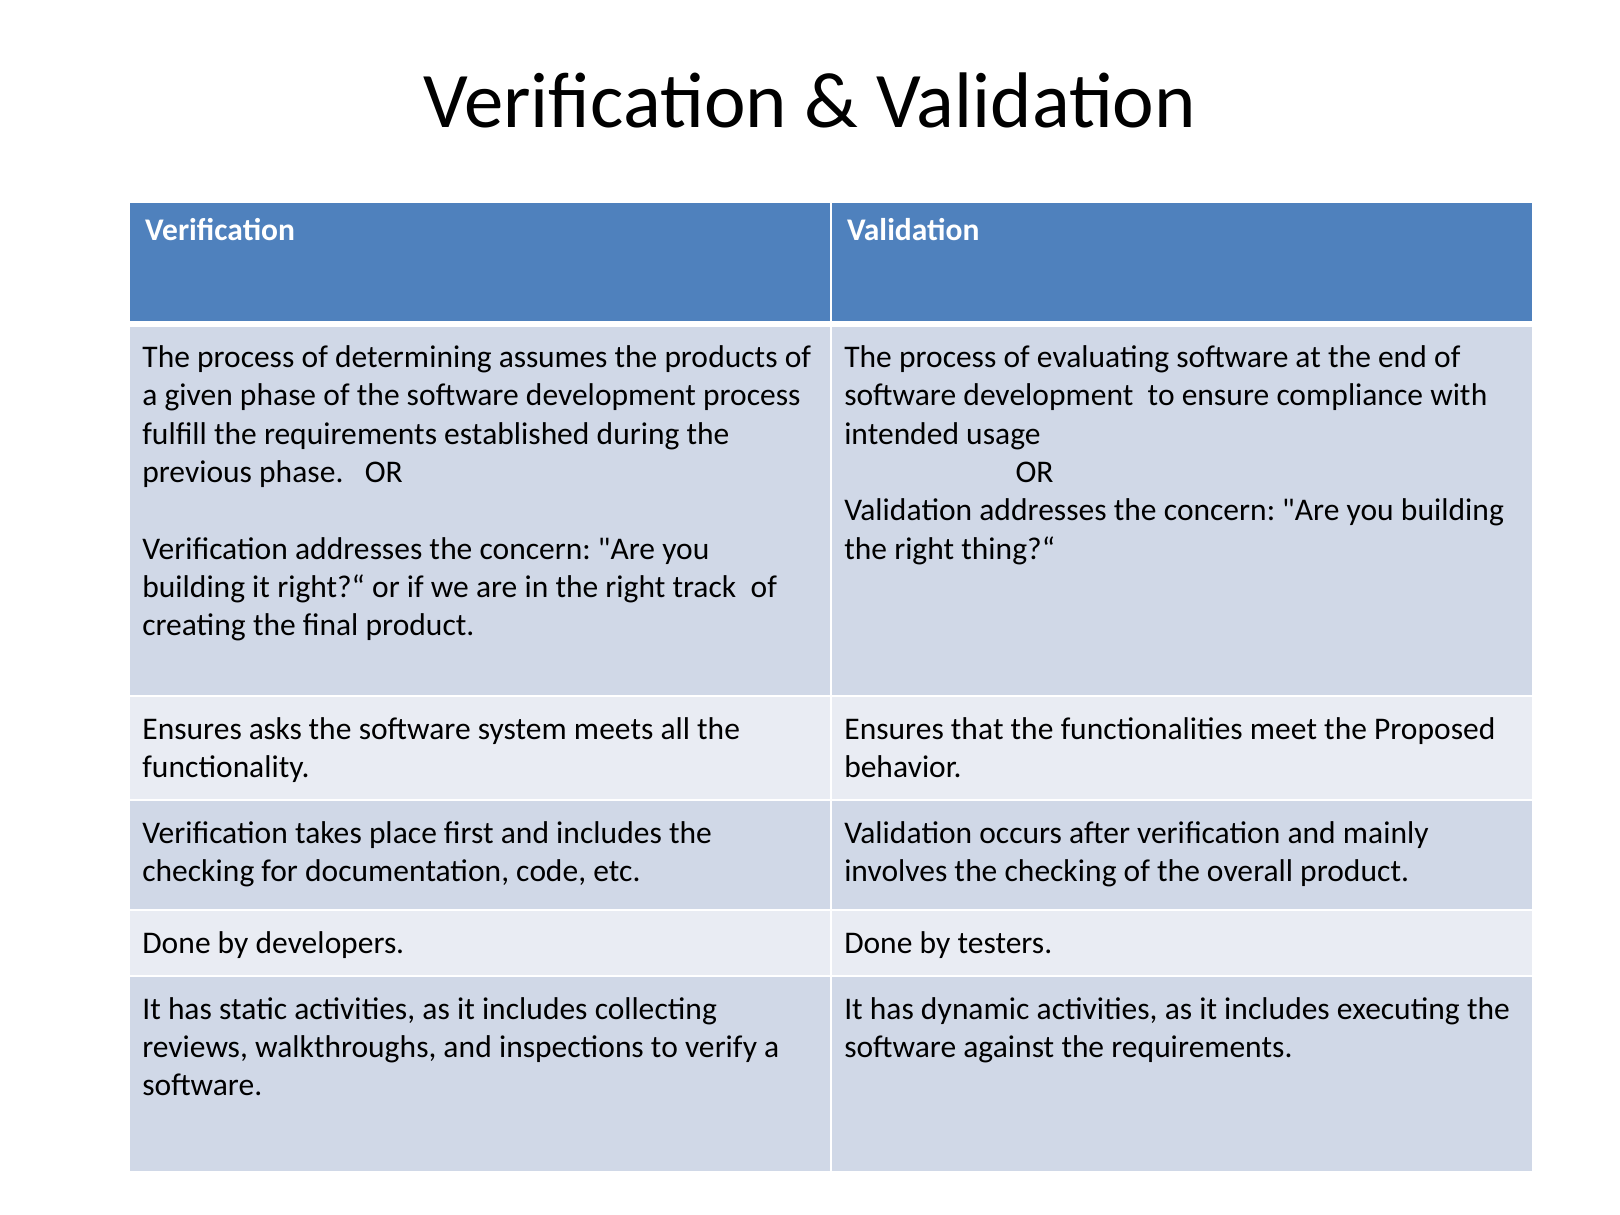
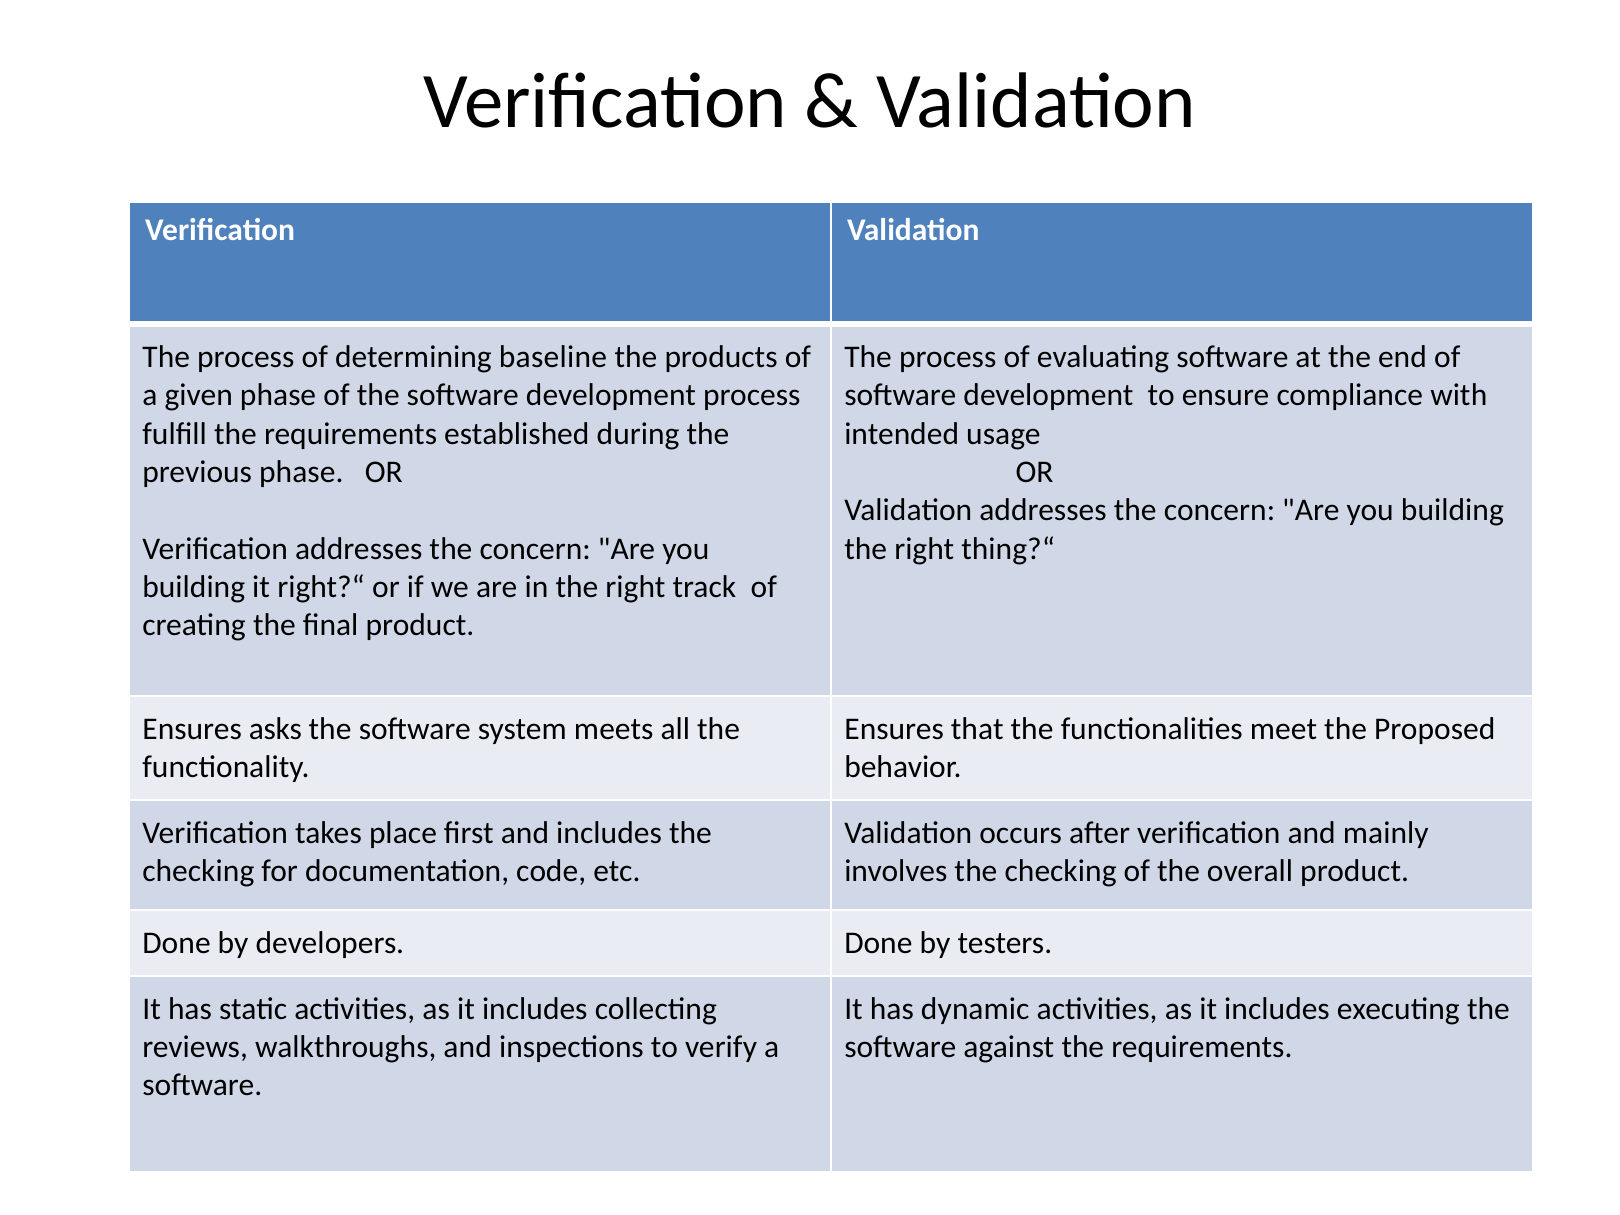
assumes: assumes -> baseline
